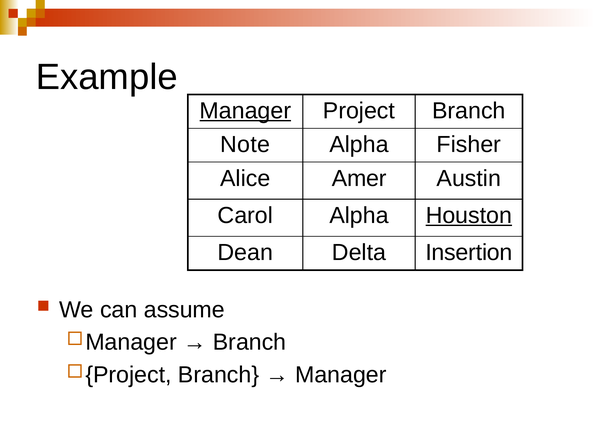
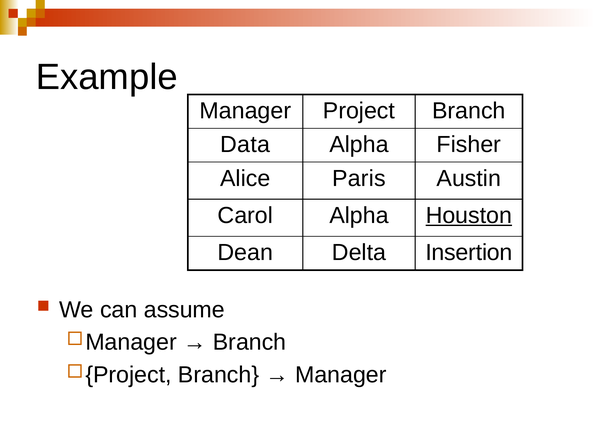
Manager at (245, 111) underline: present -> none
Note: Note -> Data
Amer: Amer -> Paris
